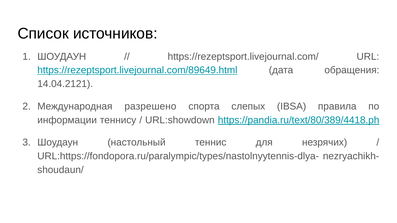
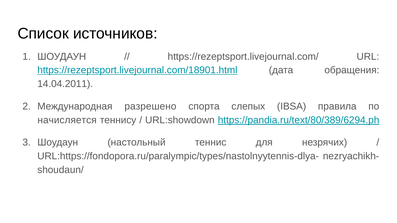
https://rezeptsport.livejournal.com/89649.html: https://rezeptsport.livejournal.com/89649.html -> https://rezeptsport.livejournal.com/18901.html
14.04.2121: 14.04.2121 -> 14.04.2011
информации: информации -> начисляется
https://pandia.ru/text/80/389/4418.ph: https://pandia.ru/text/80/389/4418.ph -> https://pandia.ru/text/80/389/6294.ph
